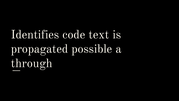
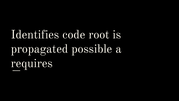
text: text -> root
through: through -> requires
